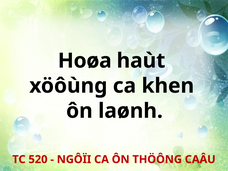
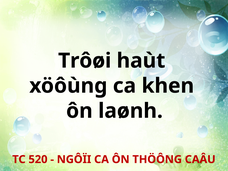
Hoøa: Hoøa -> Trôøi
